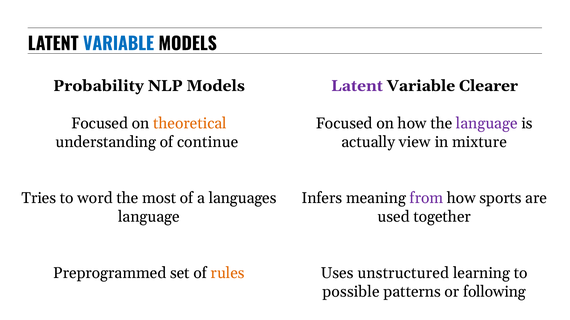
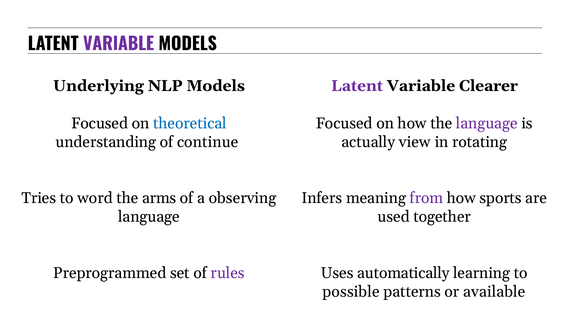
VARIABLE at (119, 44) colour: blue -> purple
Probability: Probability -> Underlying
theoretical colour: orange -> blue
mixture: mixture -> rotating
most: most -> arms
languages: languages -> observing
rules colour: orange -> purple
unstructured: unstructured -> automatically
following: following -> available
